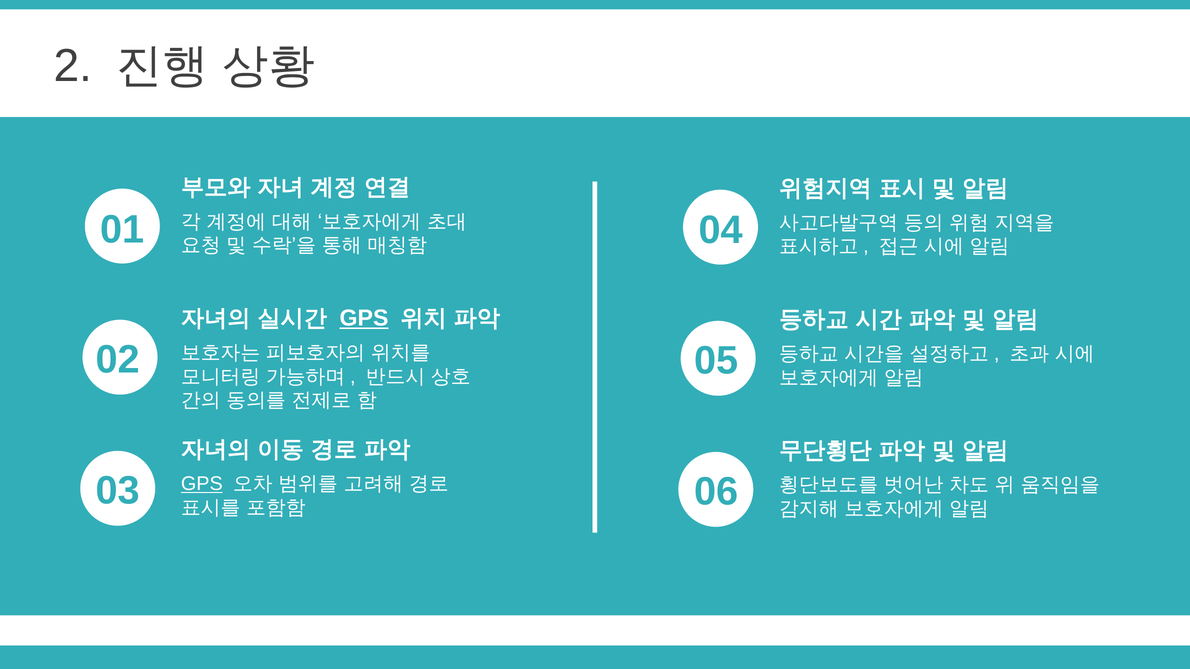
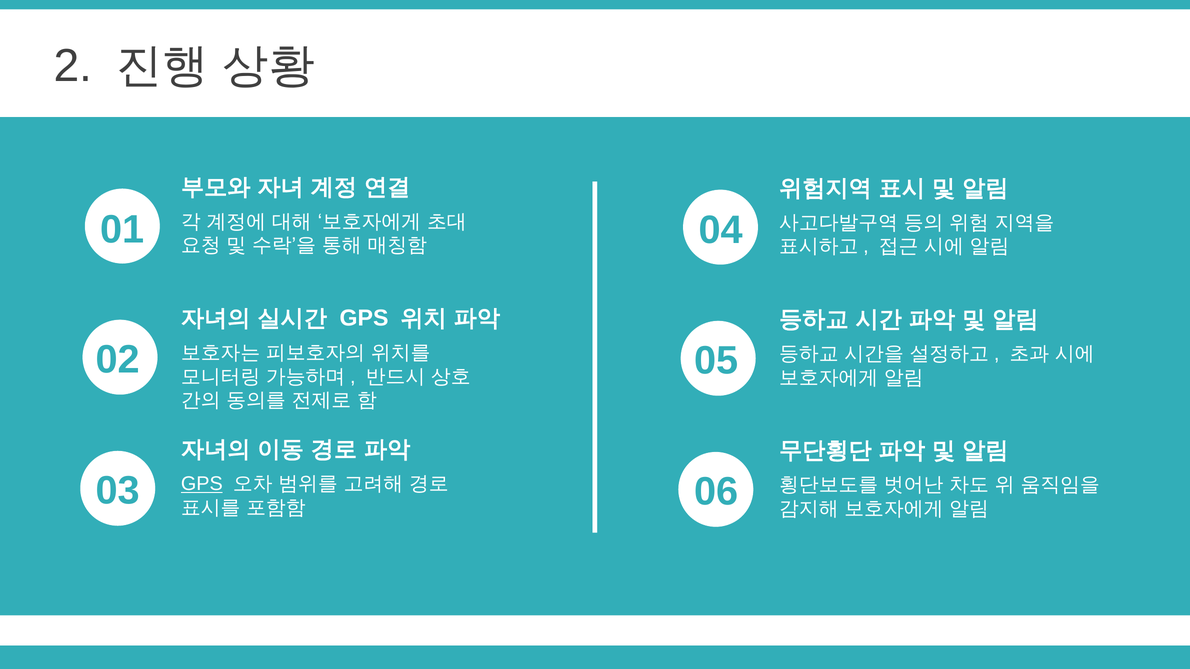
GPS at (364, 318) underline: present -> none
